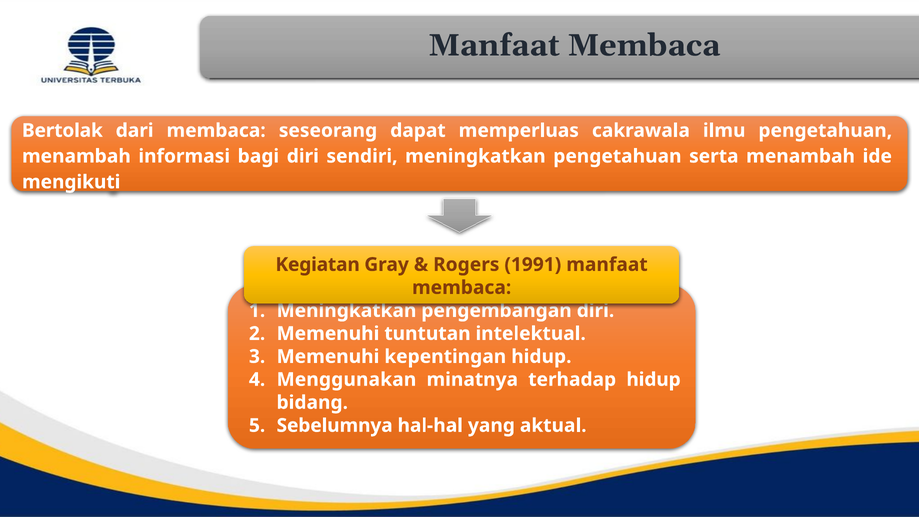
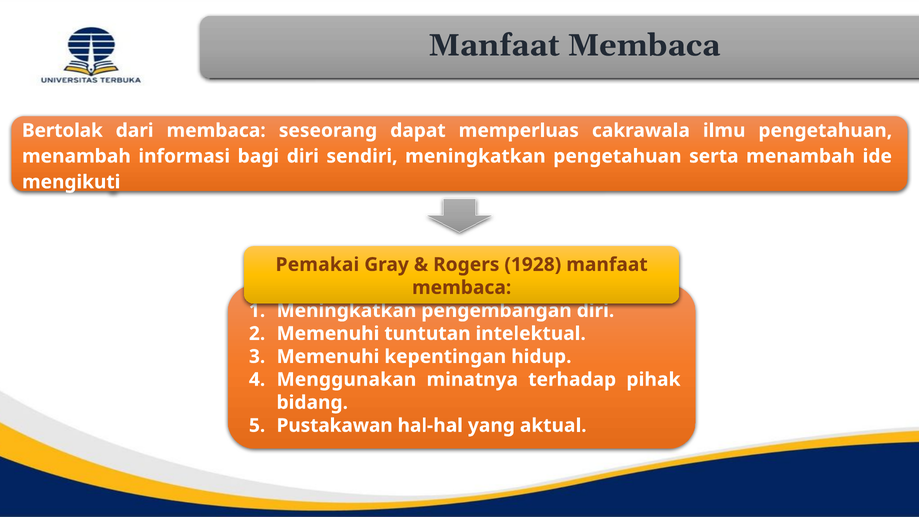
Kegiatan: Kegiatan -> Pemakai
1991: 1991 -> 1928
terhadap hidup: hidup -> pihak
Sebelumnya: Sebelumnya -> Pustakawan
